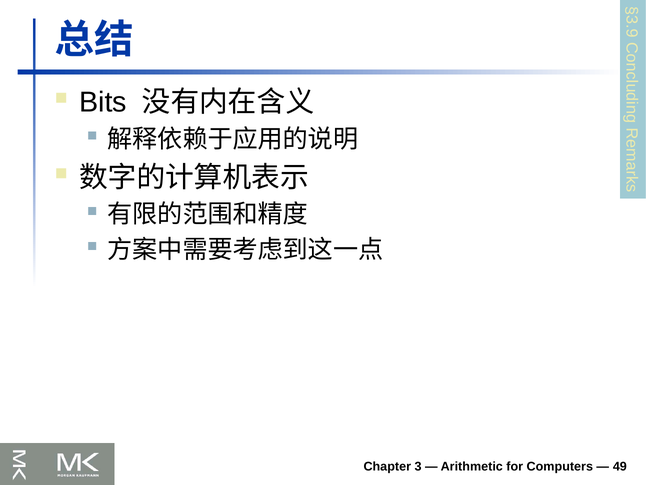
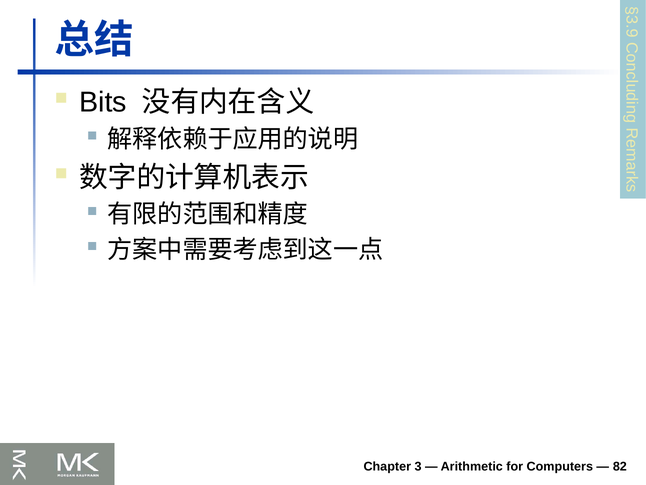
49: 49 -> 82
